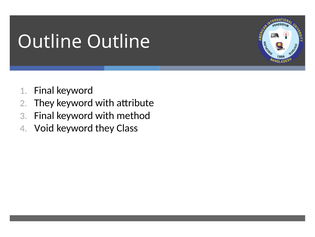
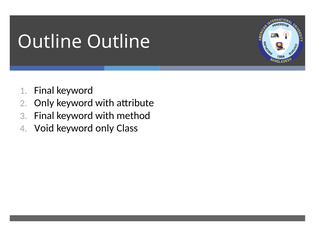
They at (44, 103): They -> Only
keyword they: they -> only
